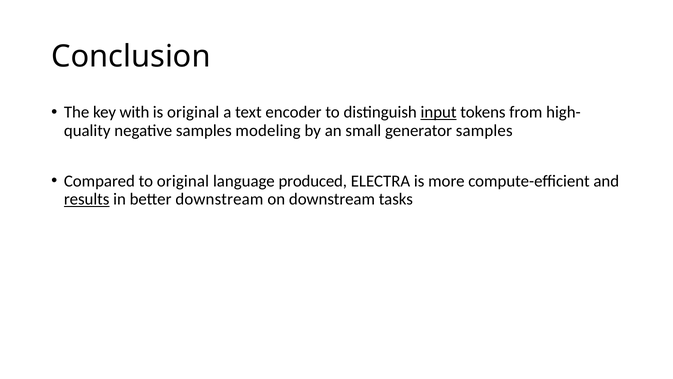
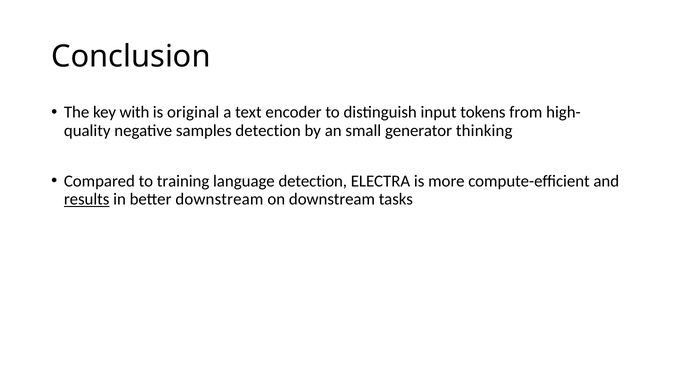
input underline: present -> none
samples modeling: modeling -> detection
generator samples: samples -> thinking
to original: original -> training
language produced: produced -> detection
